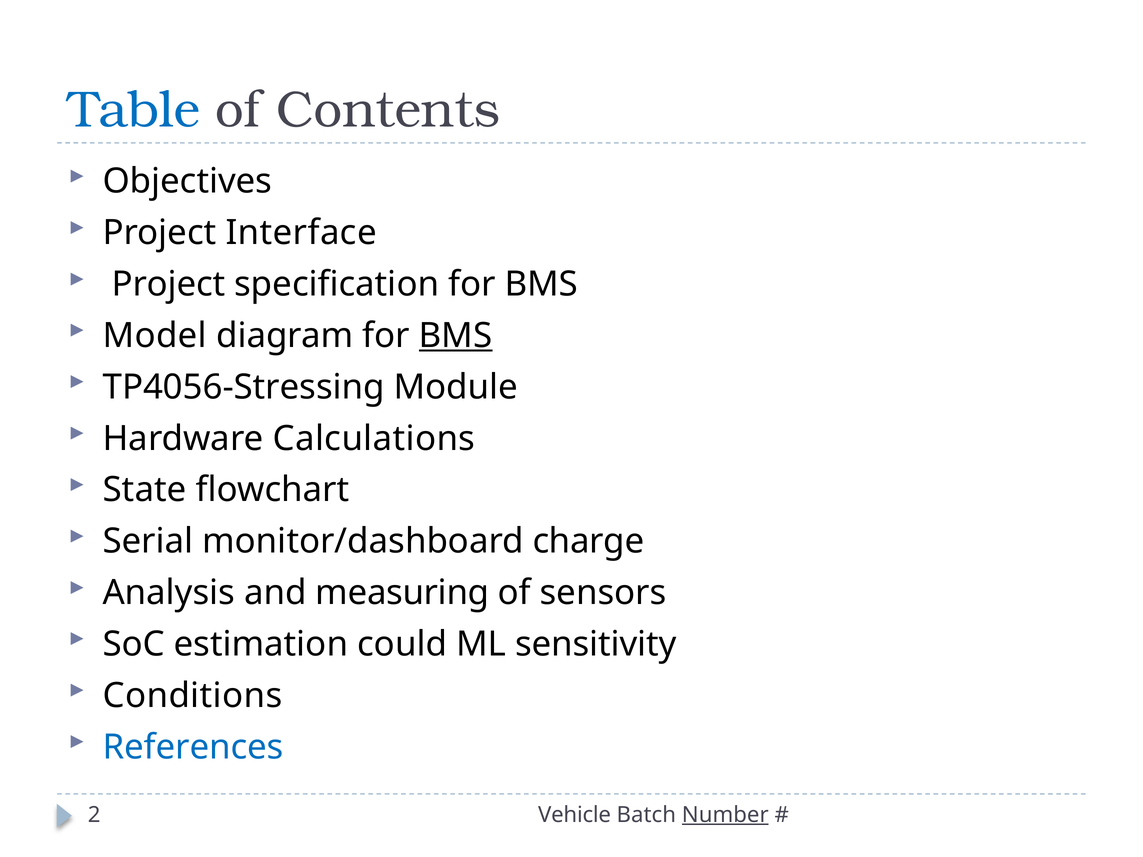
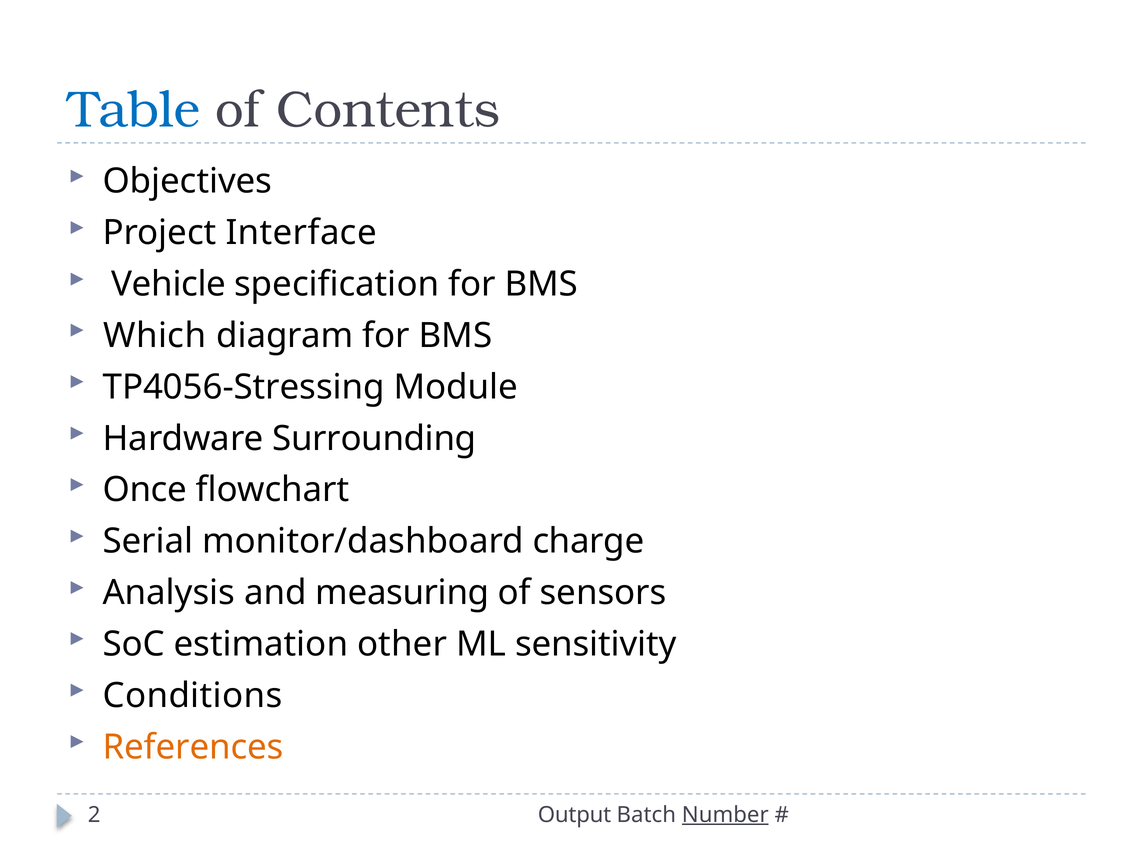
Project at (169, 284): Project -> Vehicle
Model: Model -> Which
BMS at (456, 336) underline: present -> none
Calculations: Calculations -> Surrounding
State: State -> Once
could: could -> other
References colour: blue -> orange
Vehicle: Vehicle -> Output
